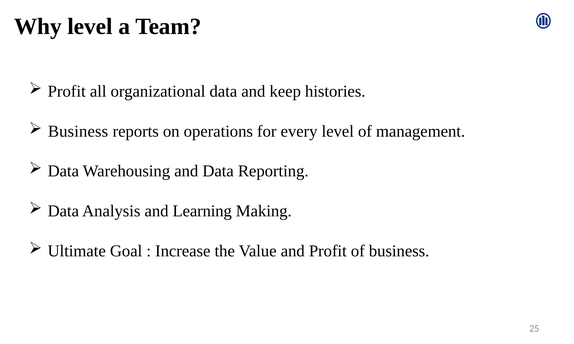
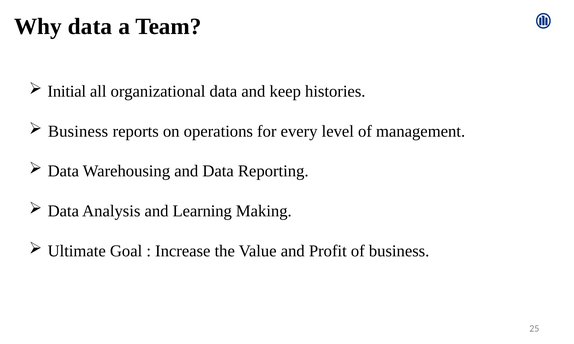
Why level: level -> data
Profit at (67, 91): Profit -> Initial
